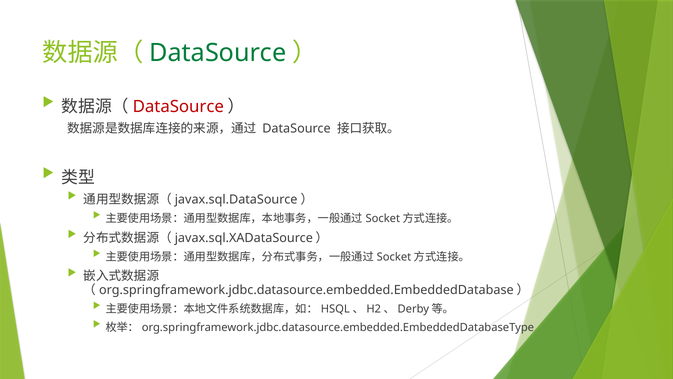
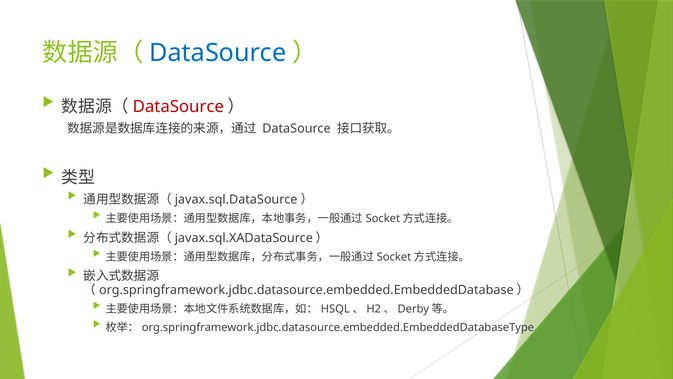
DataSource at (218, 53) colour: green -> blue
